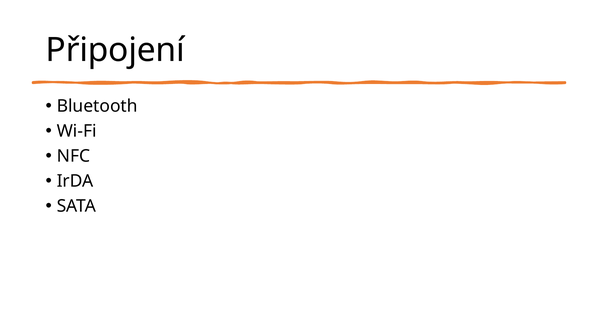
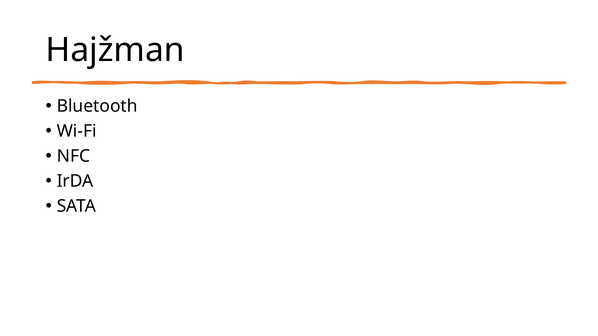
Připojení: Připojení -> Hajžman
